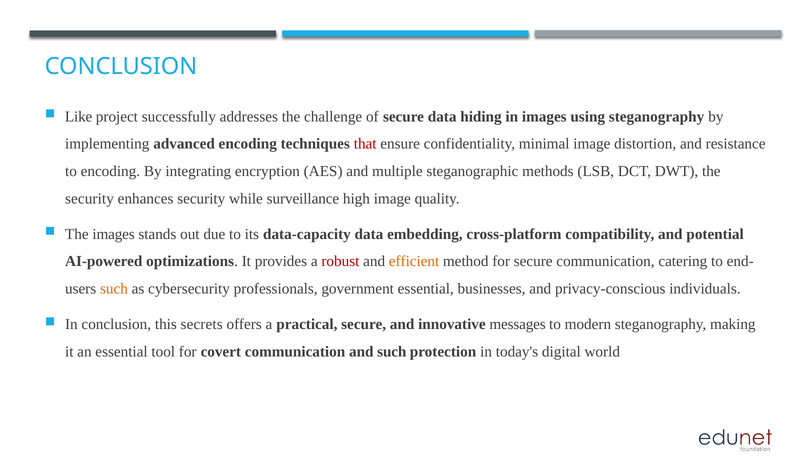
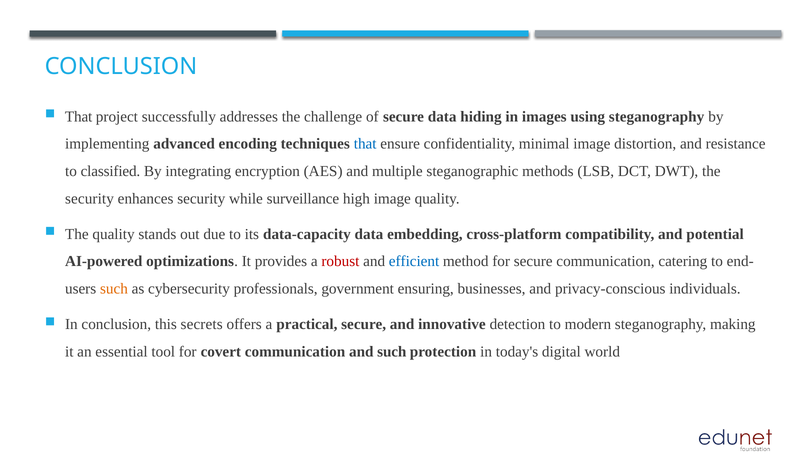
Like at (79, 117): Like -> That
that at (365, 144) colour: red -> blue
to encoding: encoding -> classified
The images: images -> quality
efficient colour: orange -> blue
government essential: essential -> ensuring
messages: messages -> detection
